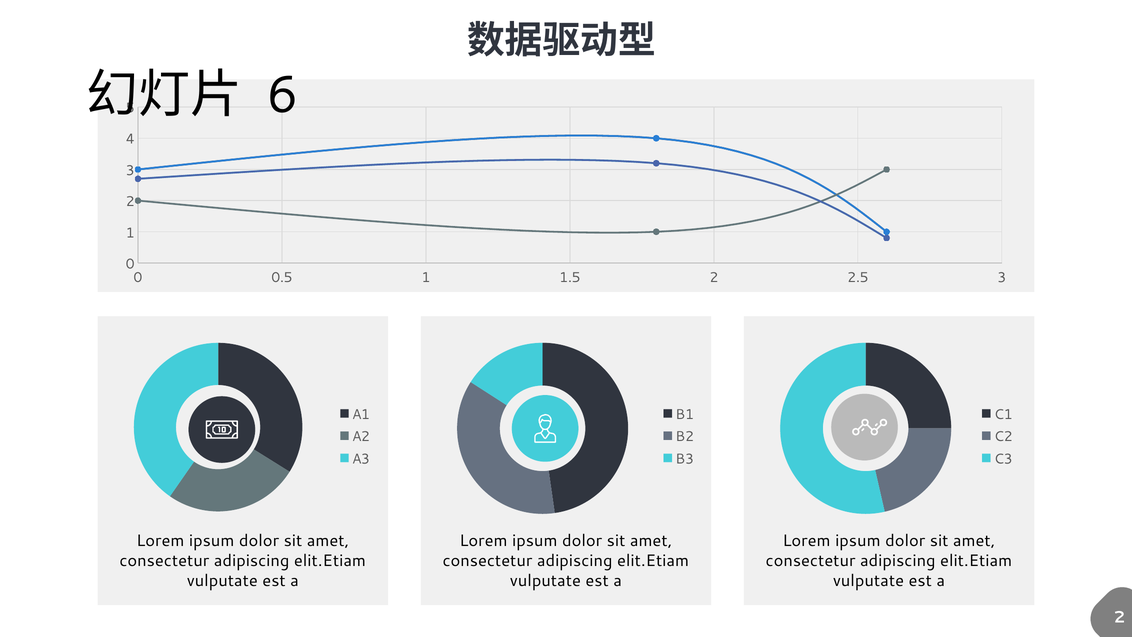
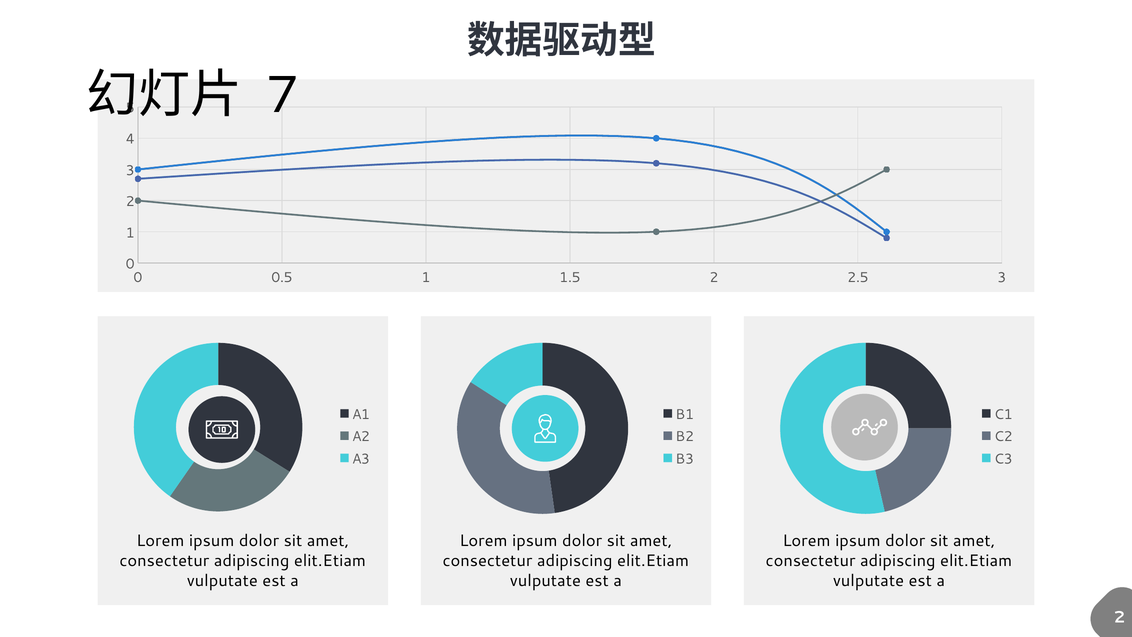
6: 6 -> 7
